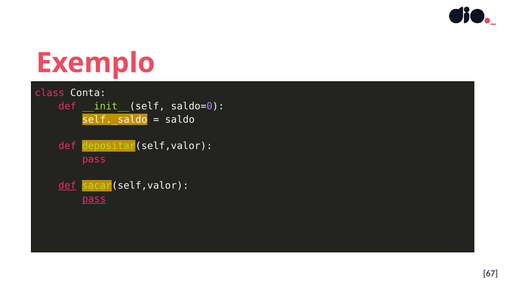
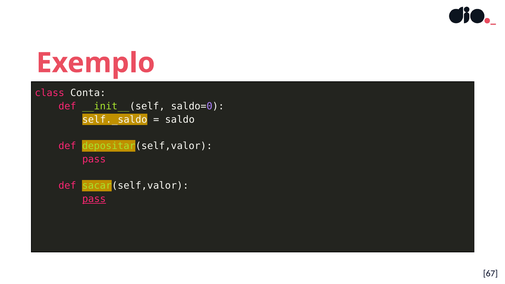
def at (67, 186) underline: present -> none
